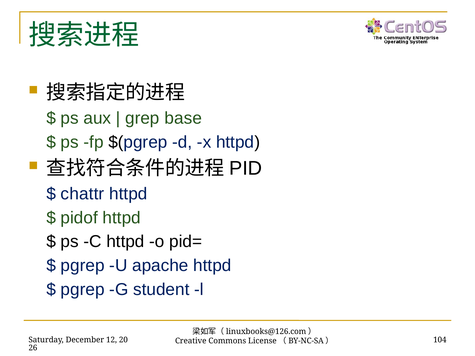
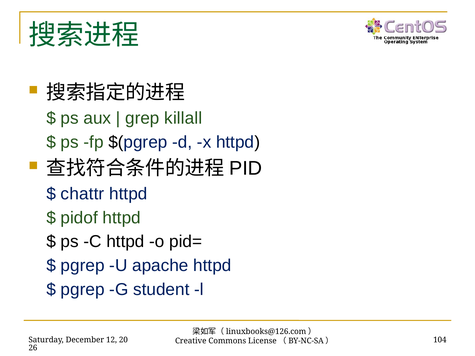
base: base -> killall
